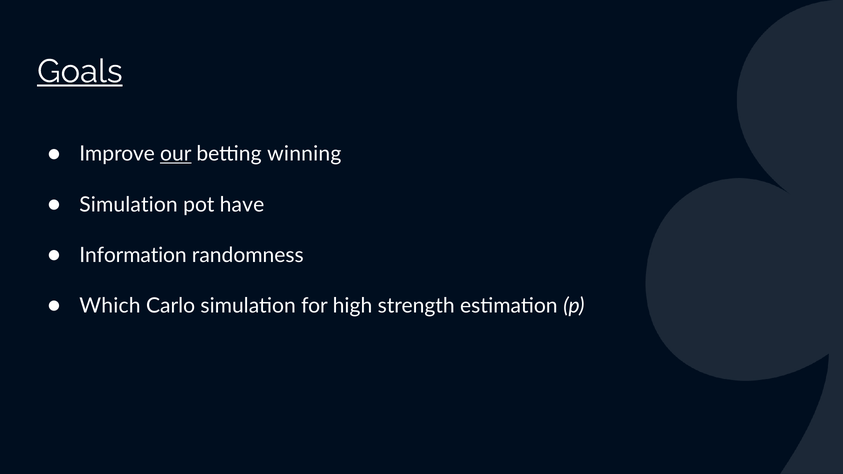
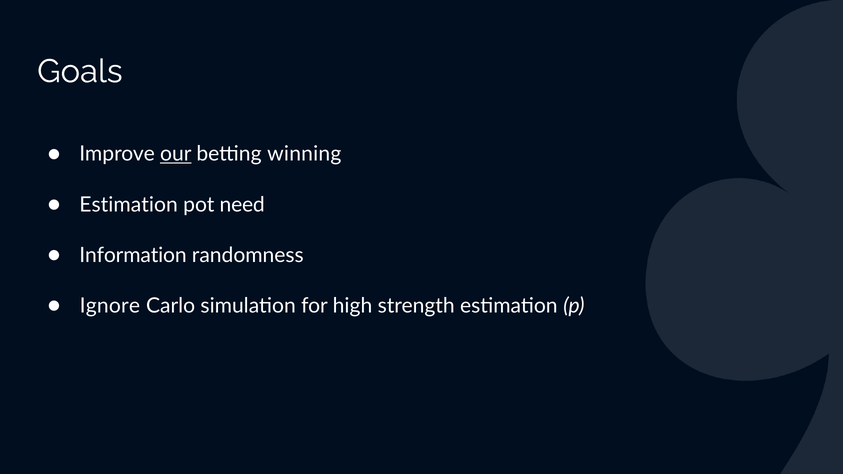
Goals underline: present -> none
Simulation at (129, 205): Simulation -> Estimation
have: have -> need
Which: Which -> Ignore
